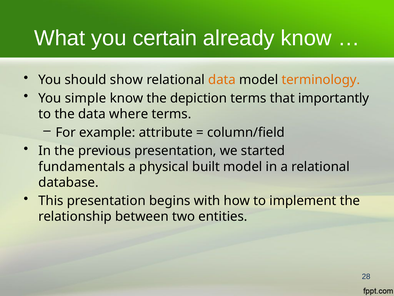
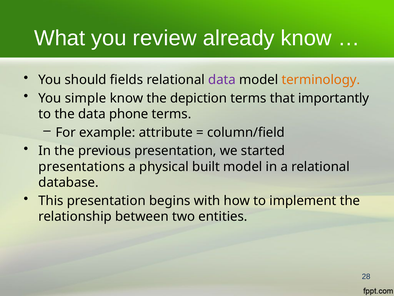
certain: certain -> review
show: show -> fields
data at (222, 80) colour: orange -> purple
where: where -> phone
fundamentals: fundamentals -> presentations
